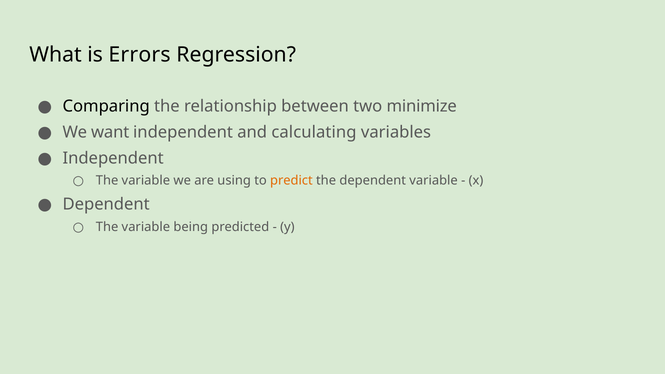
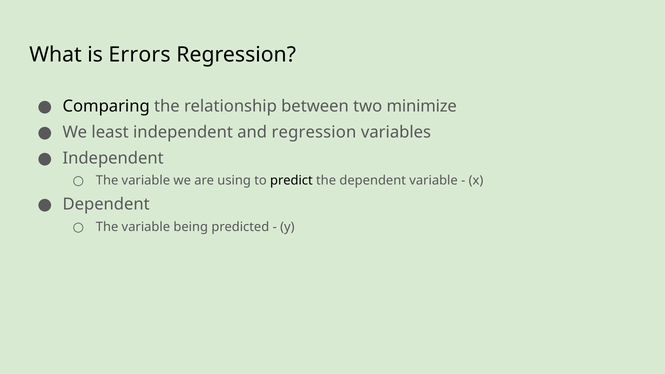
want: want -> least
and calculating: calculating -> regression
predict colour: orange -> black
